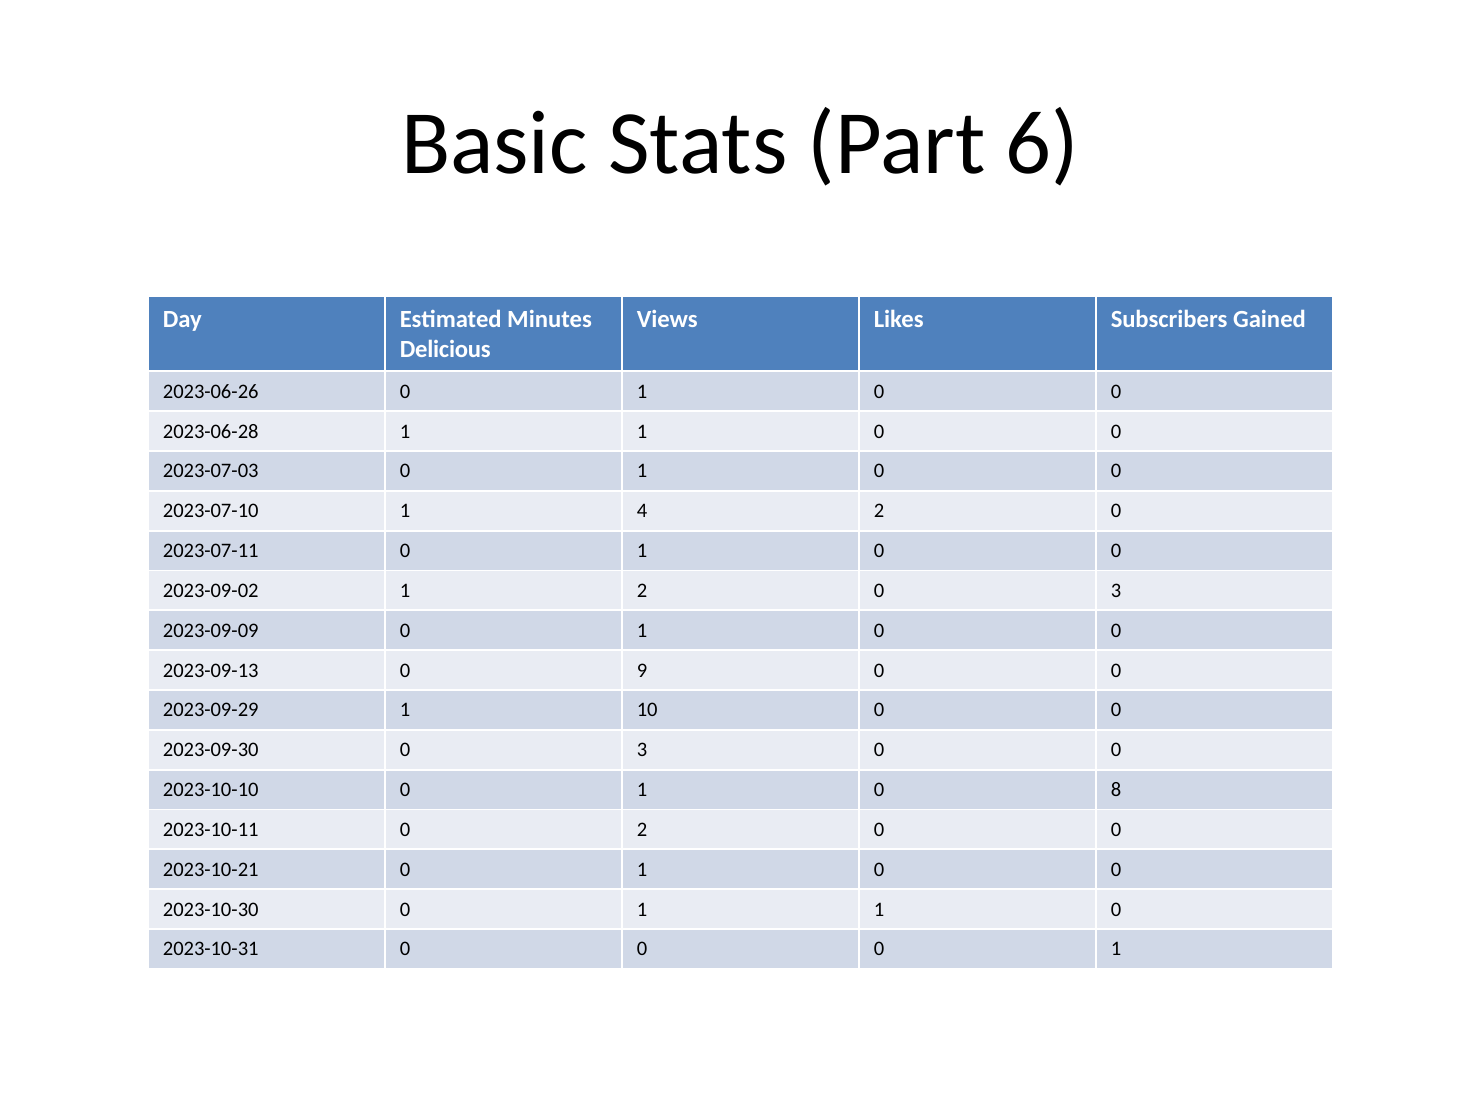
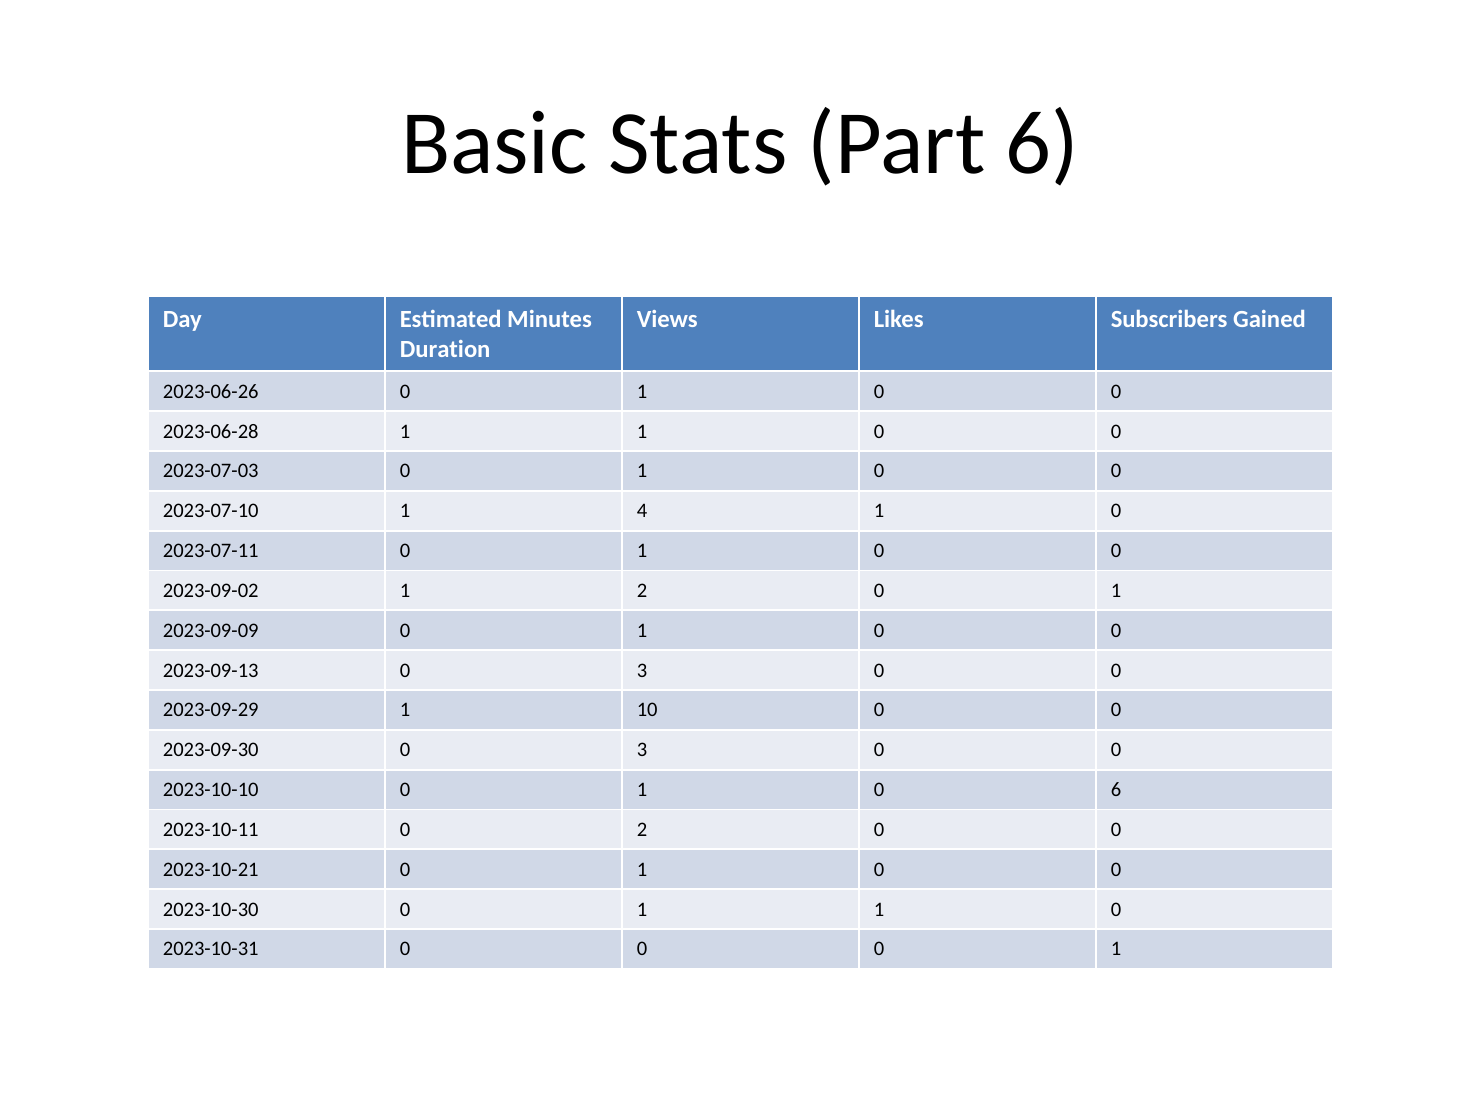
Delicious: Delicious -> Duration
4 2: 2 -> 1
2 0 3: 3 -> 1
2023-09-13 0 9: 9 -> 3
0 8: 8 -> 6
